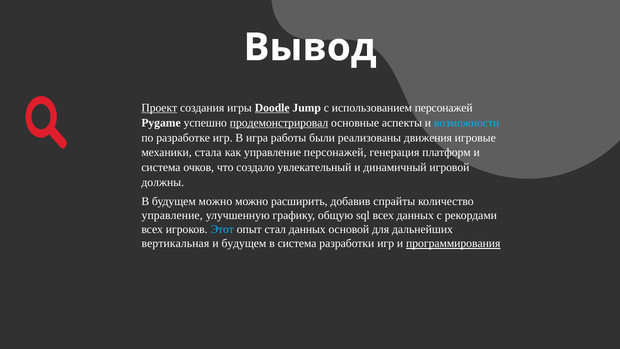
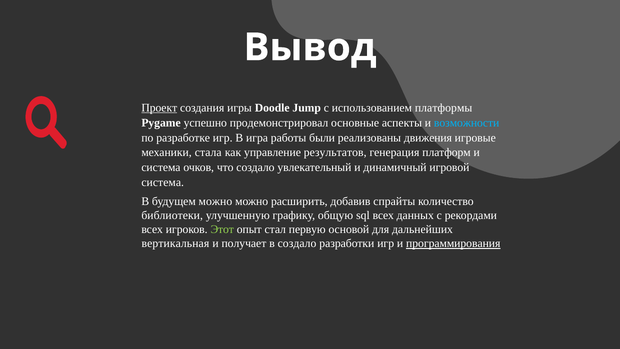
Doodle underline: present -> none
использованием персонажей: персонажей -> платформы
продемонстрировал underline: present -> none
управление персонажей: персонажей -> результатов
должны at (163, 182): должны -> система
управление at (172, 215): управление -> библиотеки
Этот colour: light blue -> light green
стал данных: данных -> первую
и будущем: будущем -> получает
в система: система -> создало
